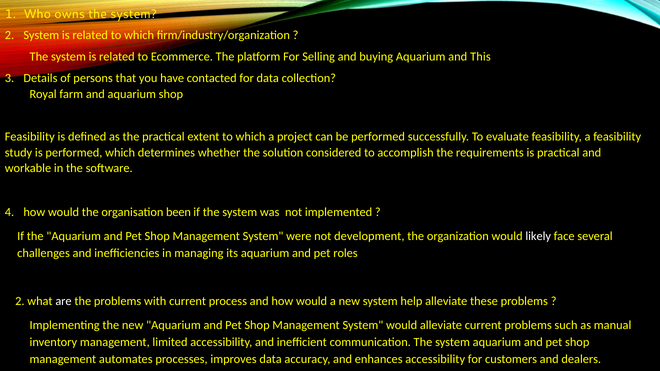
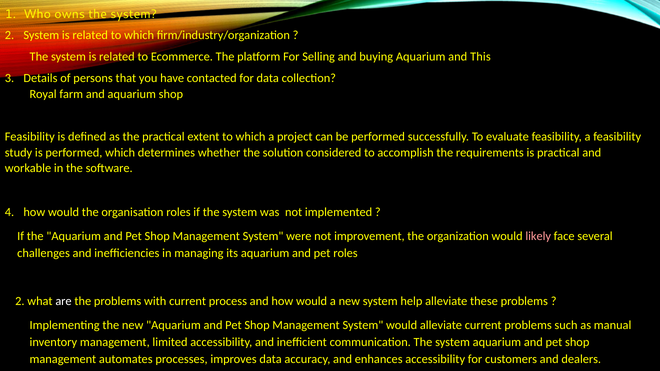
organisation been: been -> roles
development: development -> improvement
likely colour: white -> pink
